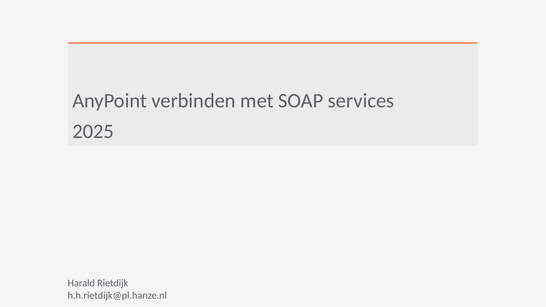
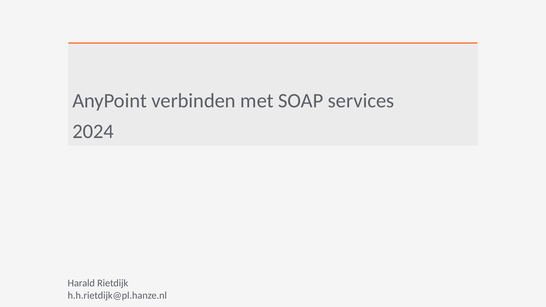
2025: 2025 -> 2024
